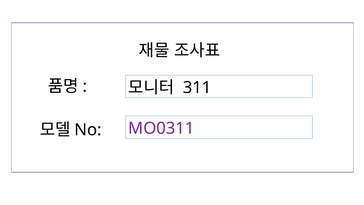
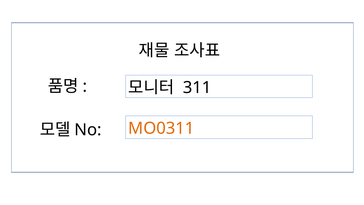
MO0311 colour: purple -> orange
